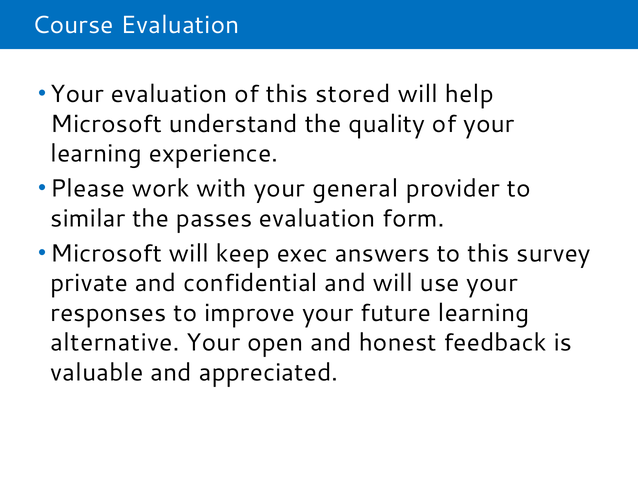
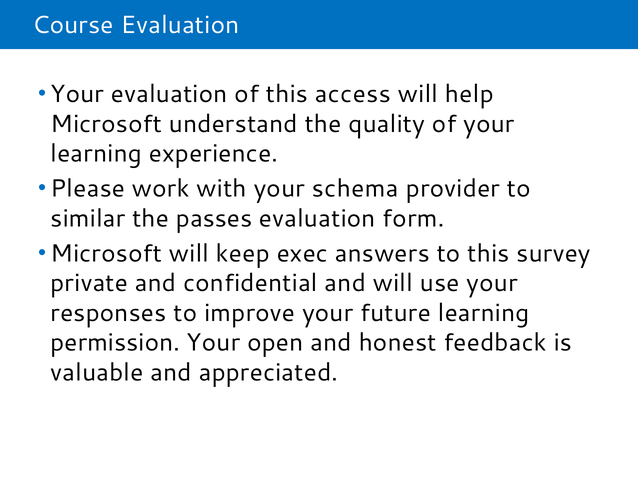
stored: stored -> access
general: general -> schema
alternative: alternative -> permission
